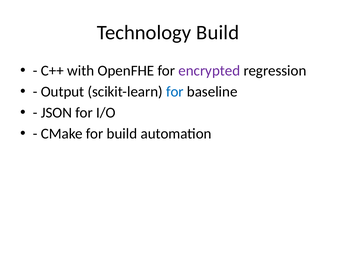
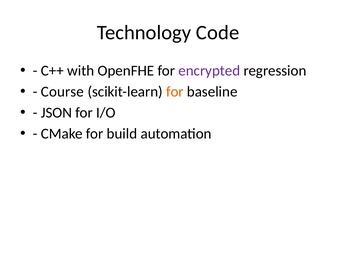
Technology Build: Build -> Code
Output: Output -> Course
for at (175, 92) colour: blue -> orange
